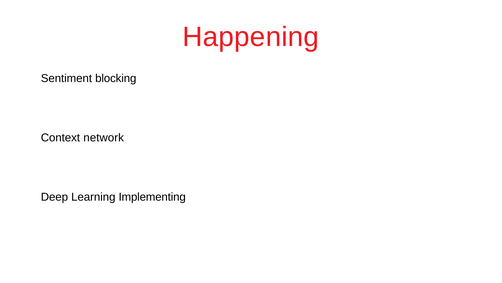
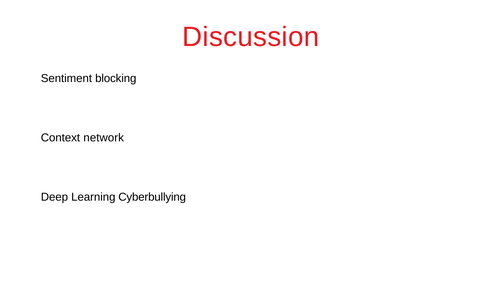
Happening: Happening -> Discussion
Implementing: Implementing -> Cyberbullying
